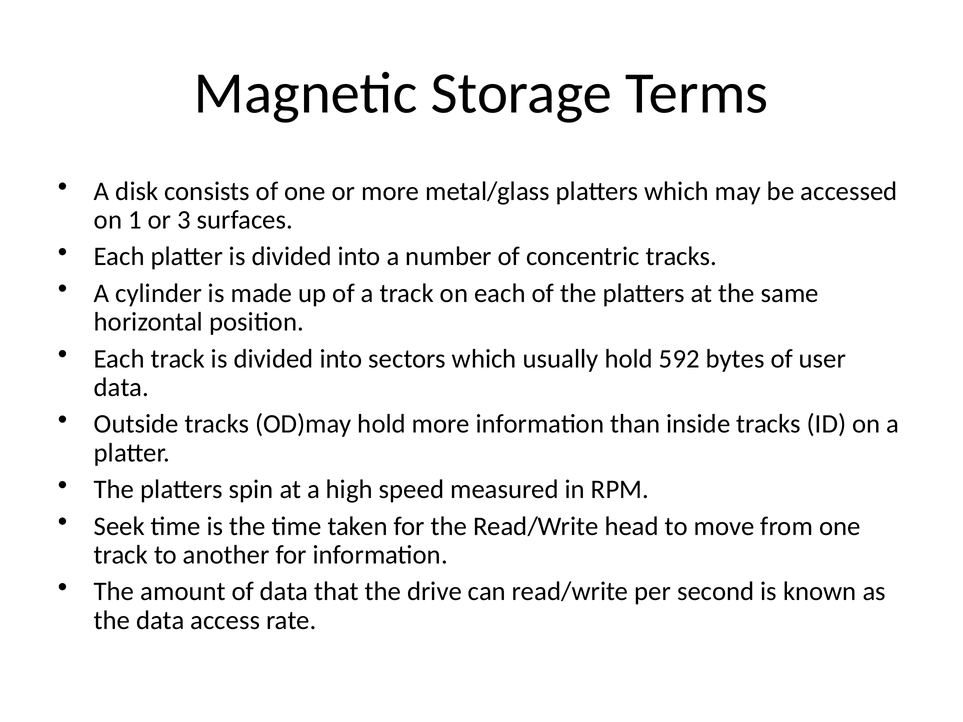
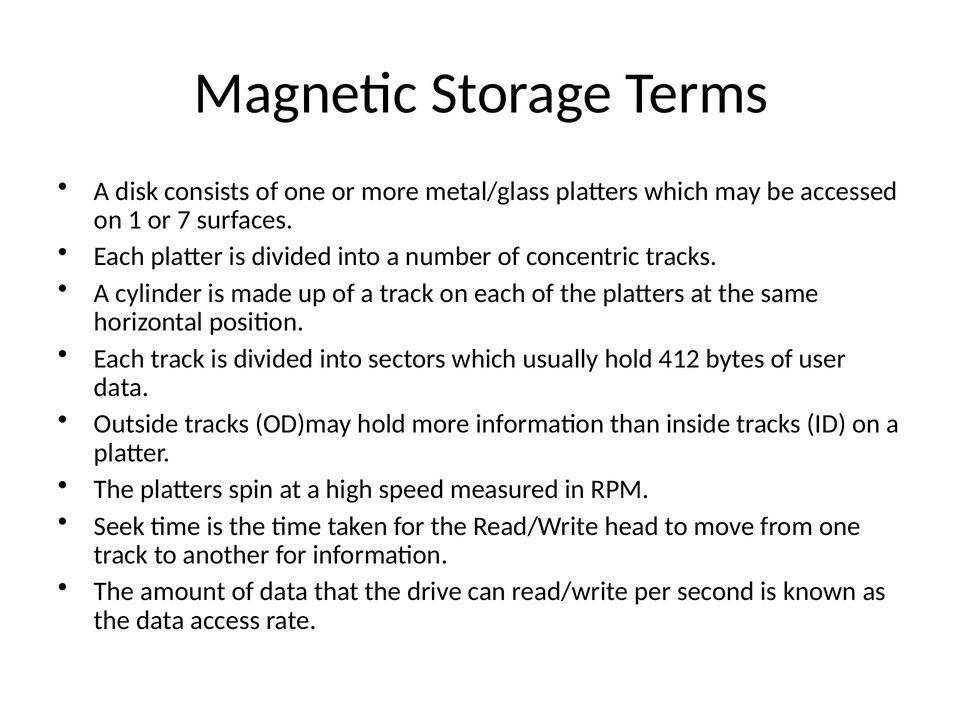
3: 3 -> 7
592: 592 -> 412
